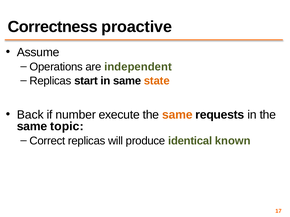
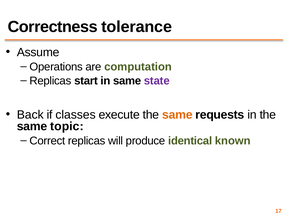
proactive: proactive -> tolerance
independent: independent -> computation
state colour: orange -> purple
number: number -> classes
